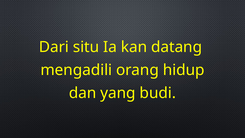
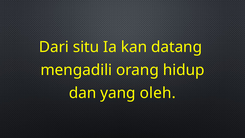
budi: budi -> oleh
